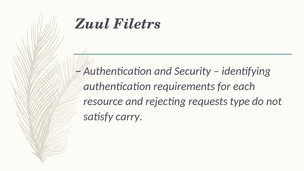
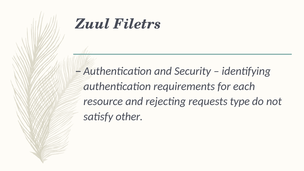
carry: carry -> other
